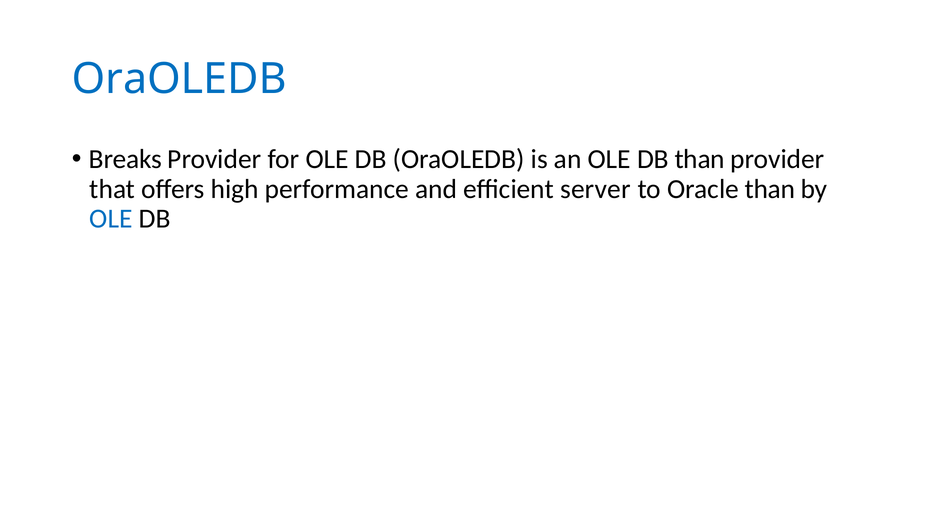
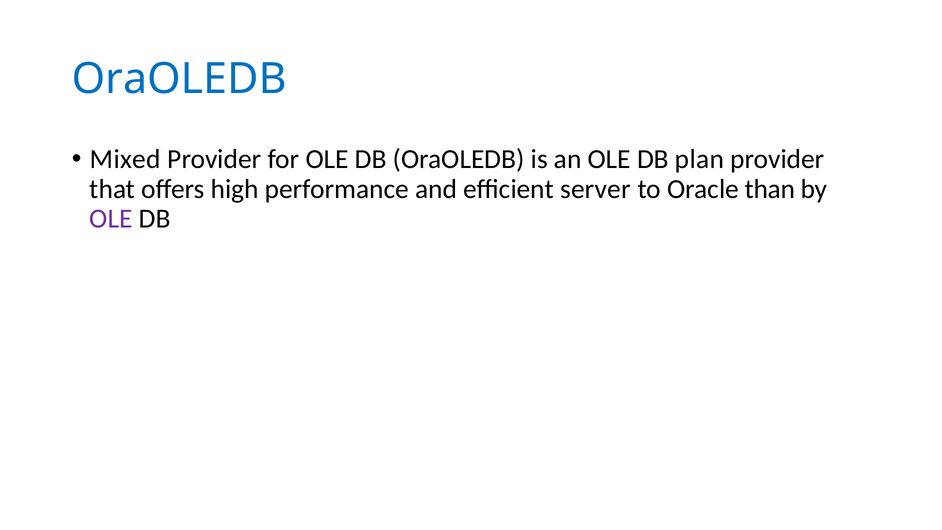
Breaks: Breaks -> Mixed
DB than: than -> plan
OLE at (111, 219) colour: blue -> purple
